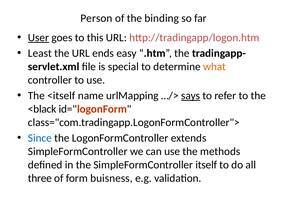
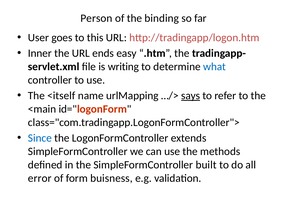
User underline: present -> none
Least: Least -> Inner
special: special -> writing
what colour: orange -> blue
<black: <black -> <main
itself: itself -> built
three: three -> error
